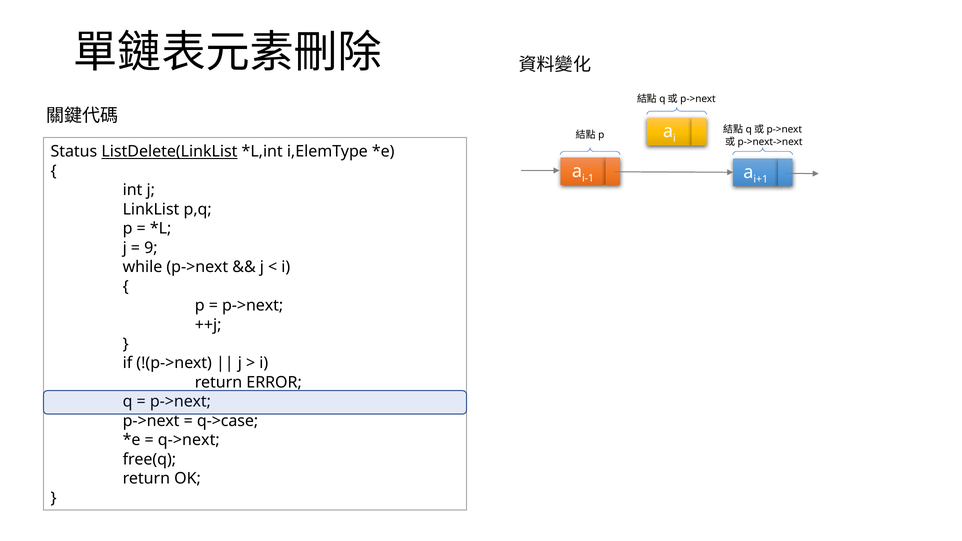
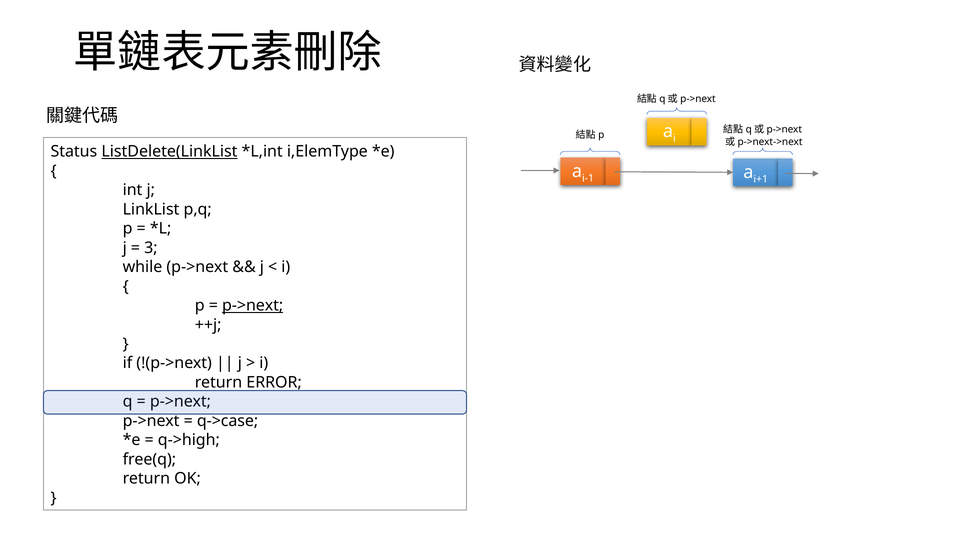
9: 9 -> 3
p->next at (253, 306) underline: none -> present
q->next: q->next -> q->high
